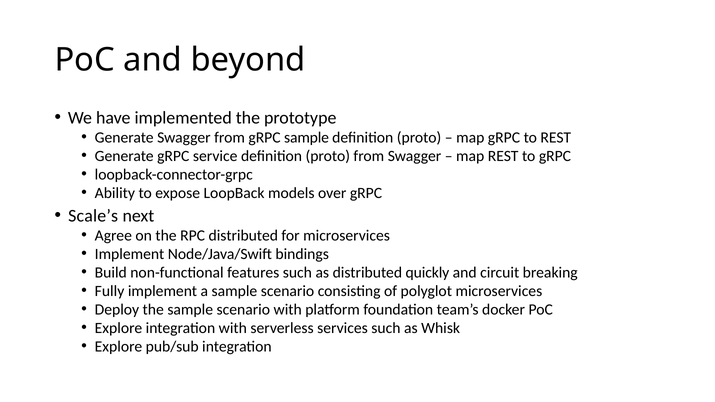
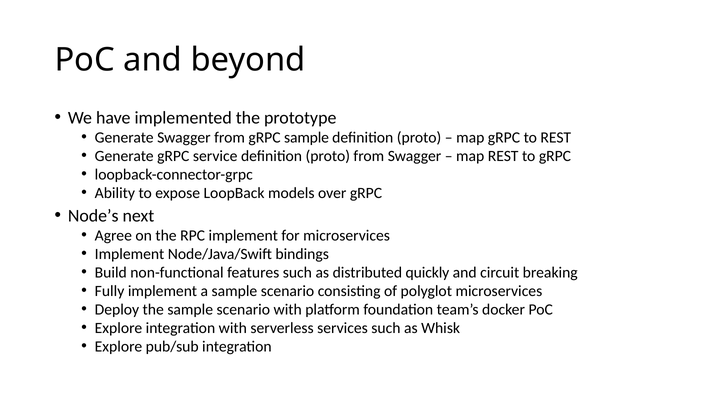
Scale’s: Scale’s -> Node’s
RPC distributed: distributed -> implement
